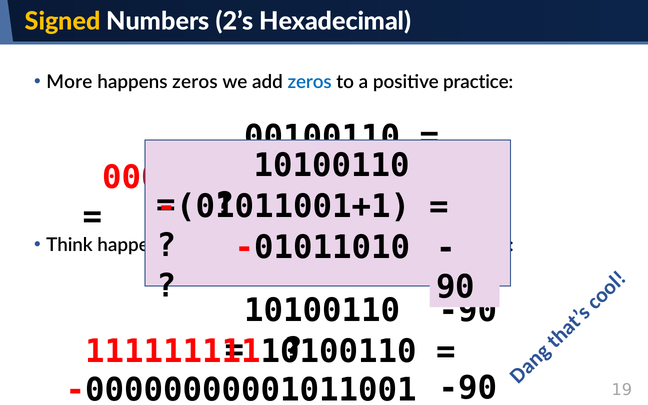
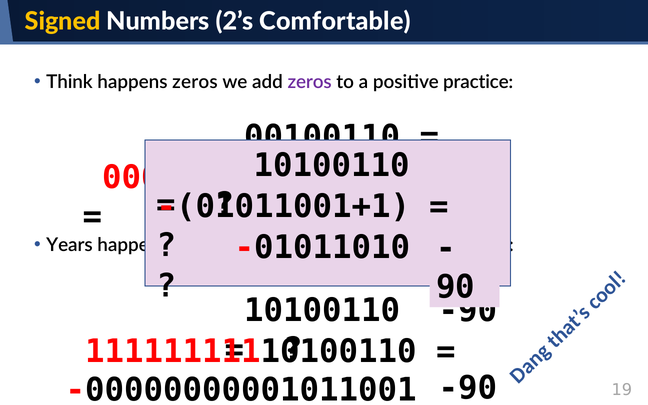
Hexadecimal: Hexadecimal -> Comfortable
More: More -> Think
zeros at (310, 82) colour: blue -> purple
Think: Think -> Years
